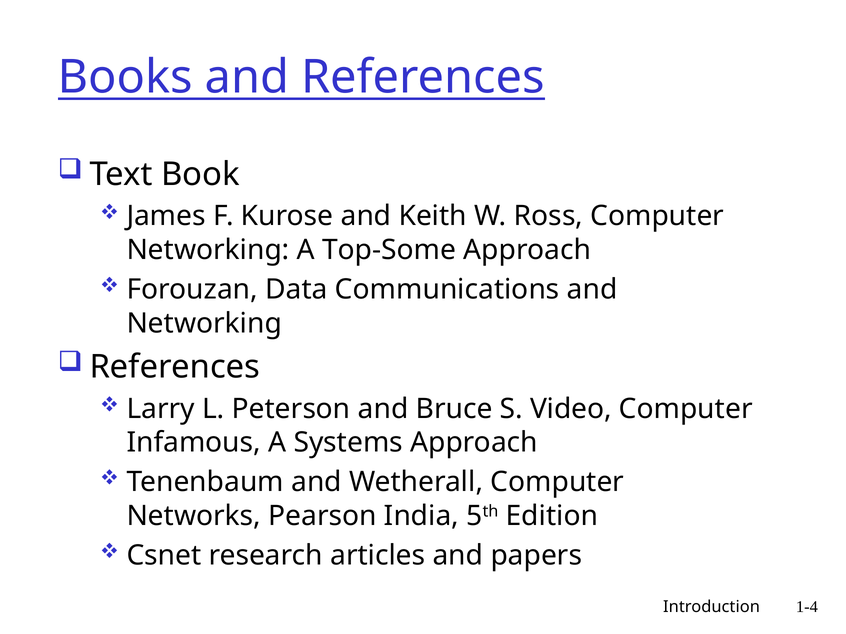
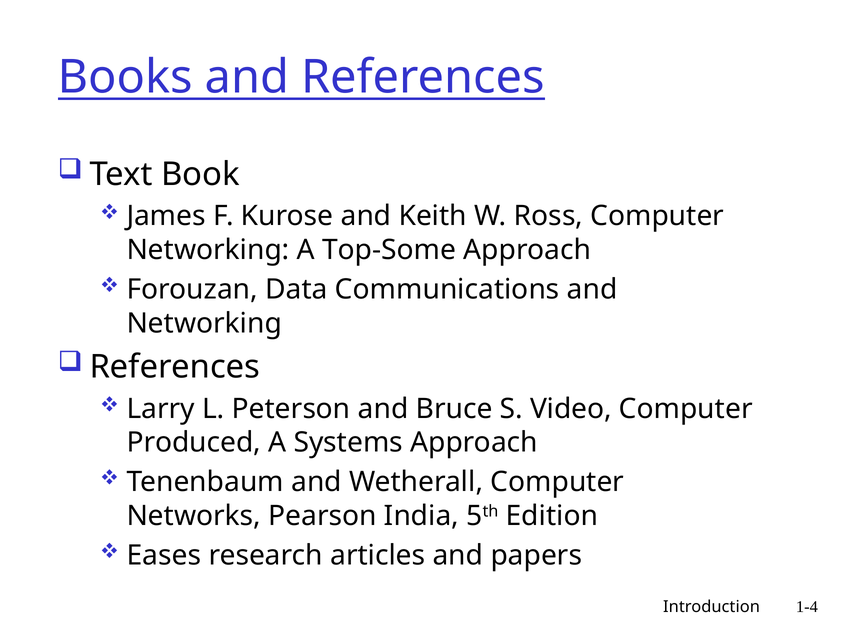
Infamous: Infamous -> Produced
Csnet: Csnet -> Eases
